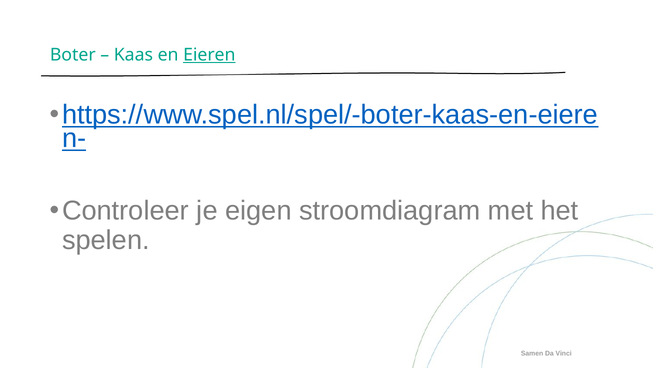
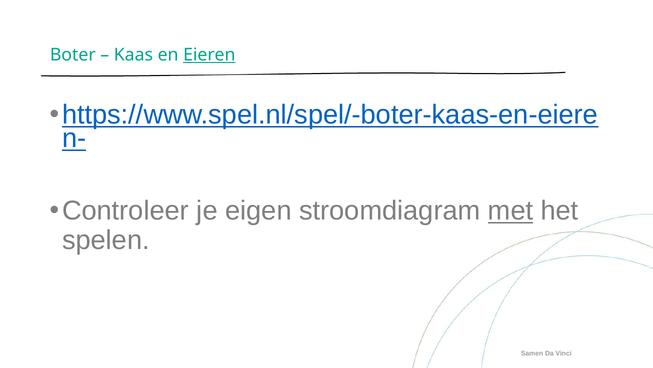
met underline: none -> present
